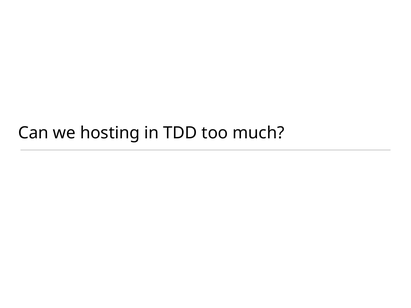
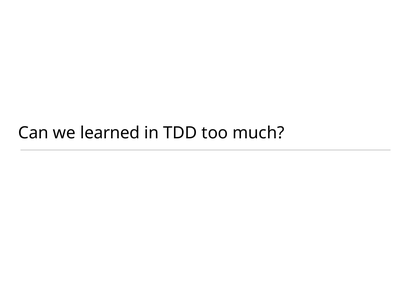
hosting: hosting -> learned
